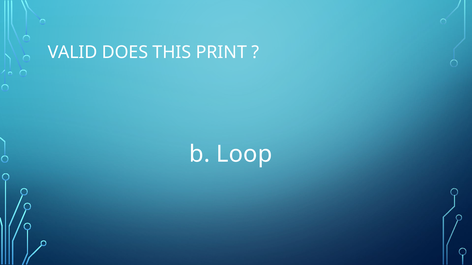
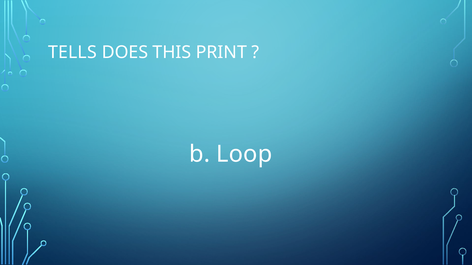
VALID: VALID -> TELLS
